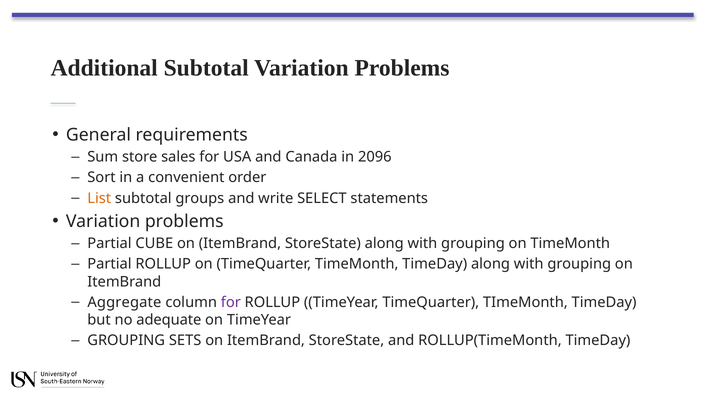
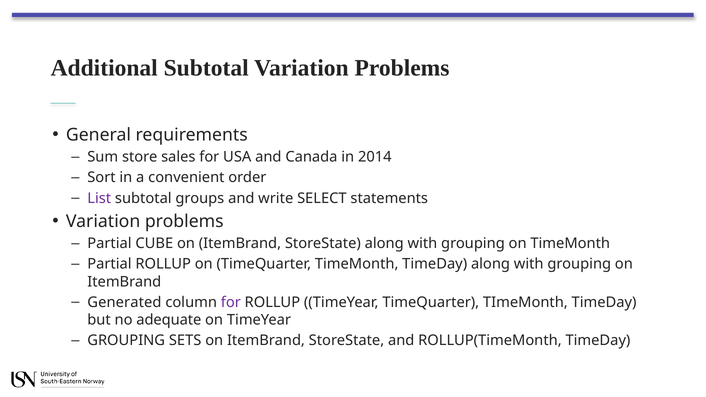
2096: 2096 -> 2014
List colour: orange -> purple
Aggregate: Aggregate -> Generated
